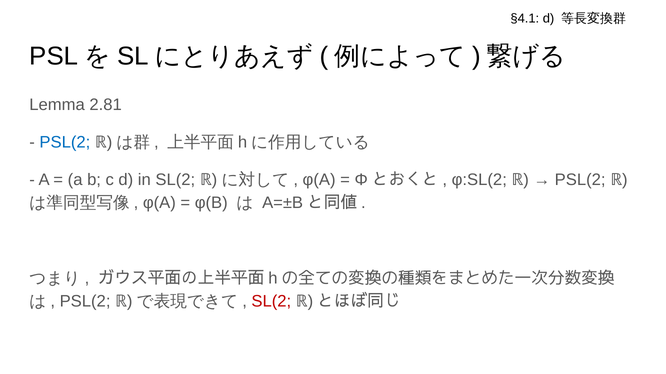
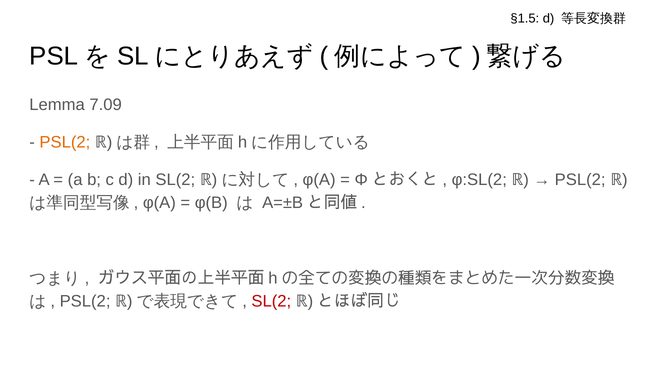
§4.1: §4.1 -> §1.5
2.81: 2.81 -> 7.09
PSL(2 at (65, 142) colour: blue -> orange
